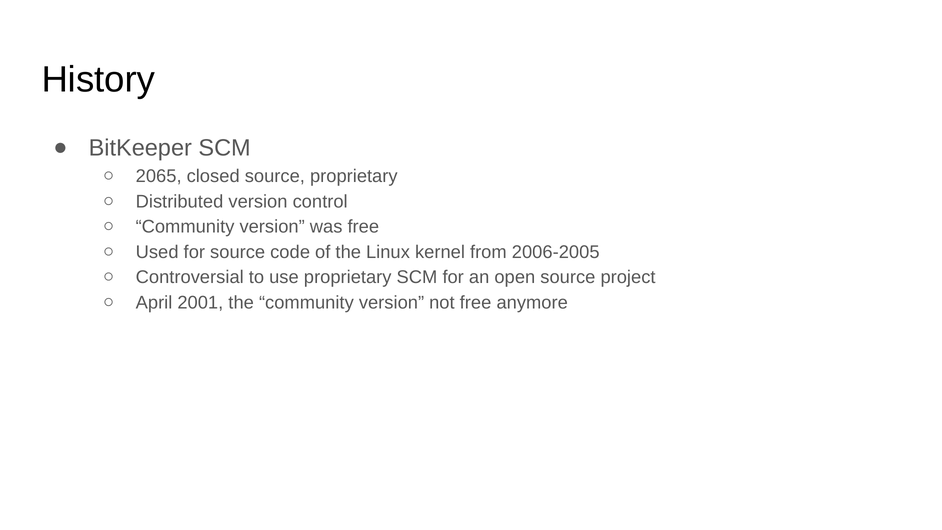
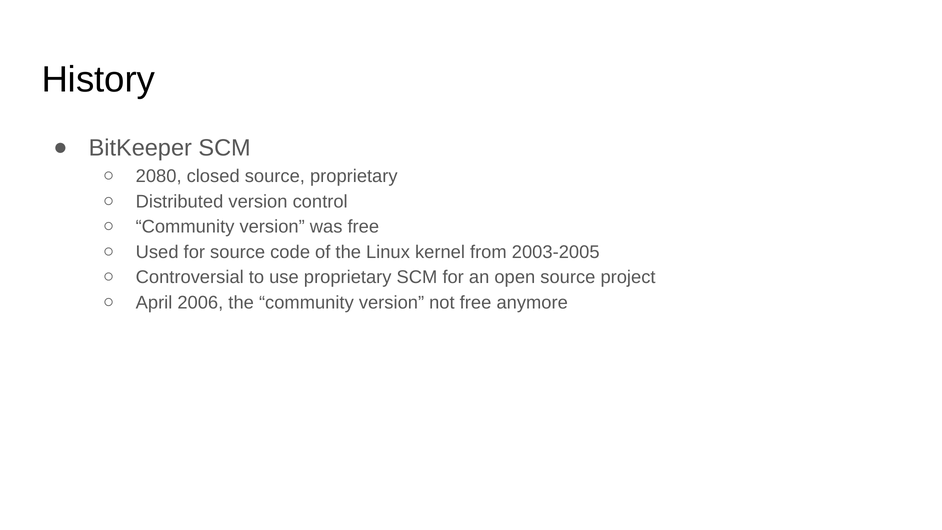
2065: 2065 -> 2080
2006-2005: 2006-2005 -> 2003-2005
2001: 2001 -> 2006
